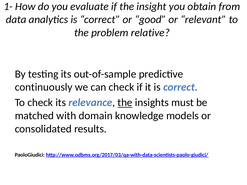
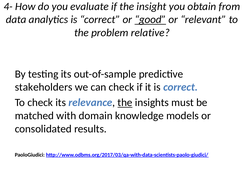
1-: 1- -> 4-
good underline: none -> present
continuously: continuously -> stakeholders
